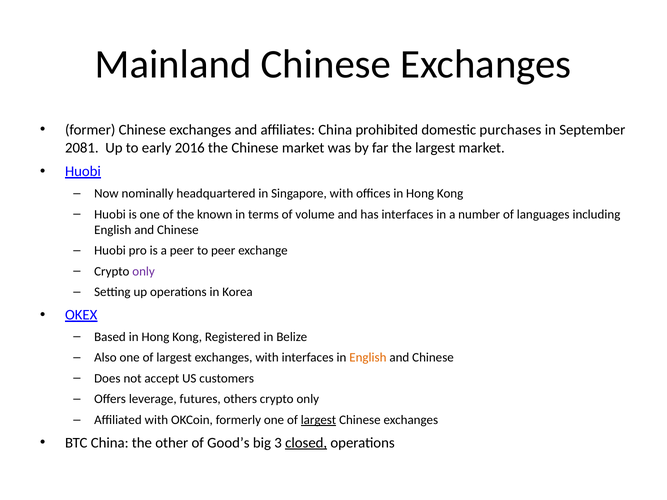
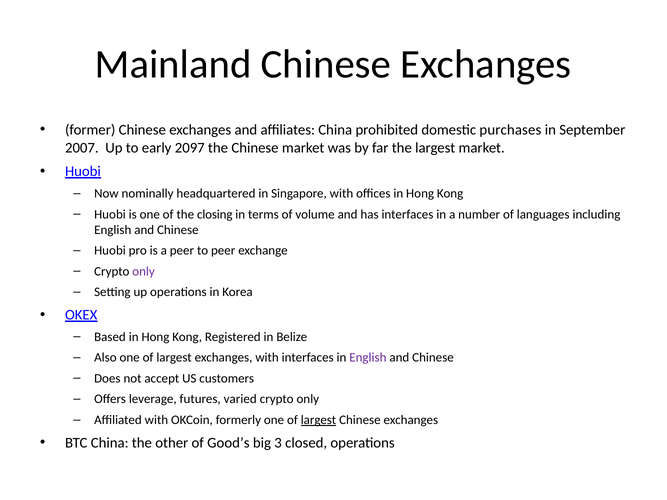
2081: 2081 -> 2007
2016: 2016 -> 2097
known: known -> closing
English at (368, 358) colour: orange -> purple
others: others -> varied
closed underline: present -> none
